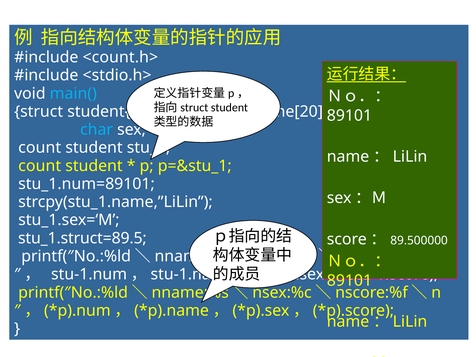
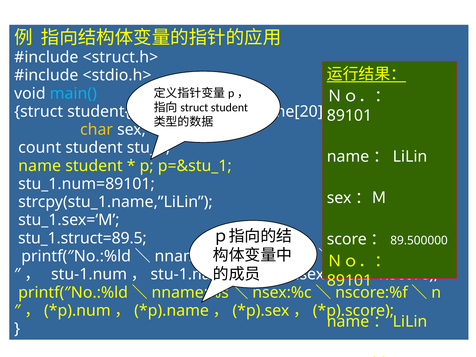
<count.h>: <count.h> -> <struct.h>
char at (97, 130) colour: light blue -> yellow
count at (40, 166): count -> name
